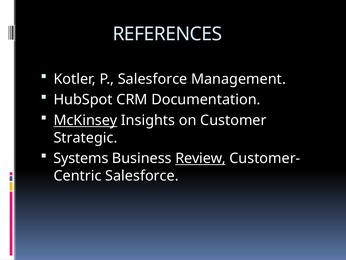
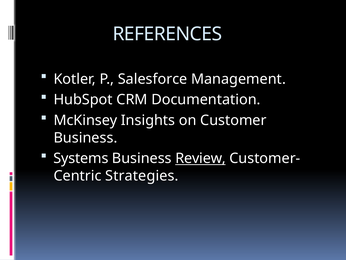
McKinsey underline: present -> none
Strategic at (85, 137): Strategic -> Business
Salesforce at (142, 175): Salesforce -> Strategies
